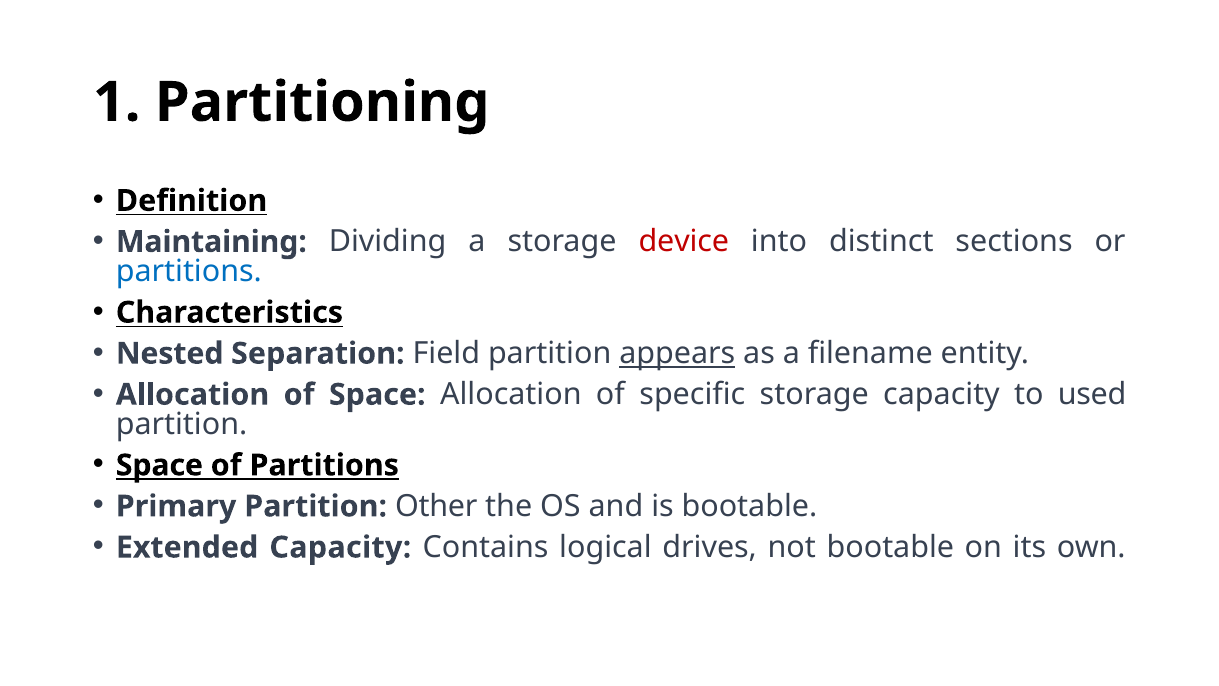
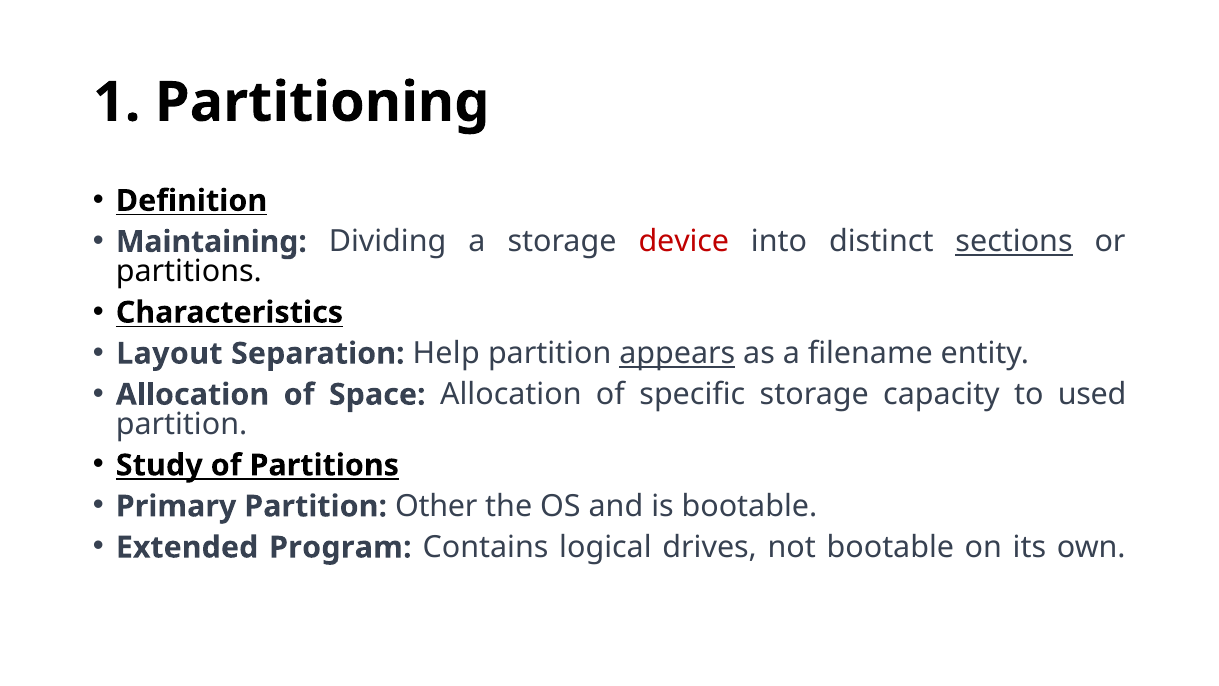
sections underline: none -> present
partitions at (189, 271) colour: blue -> black
Nested: Nested -> Layout
Field: Field -> Help
Space at (159, 465): Space -> Study
Extended Capacity: Capacity -> Program
